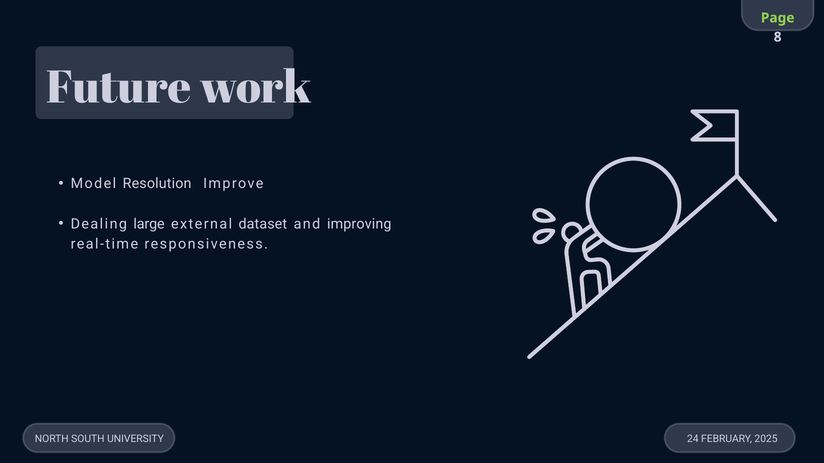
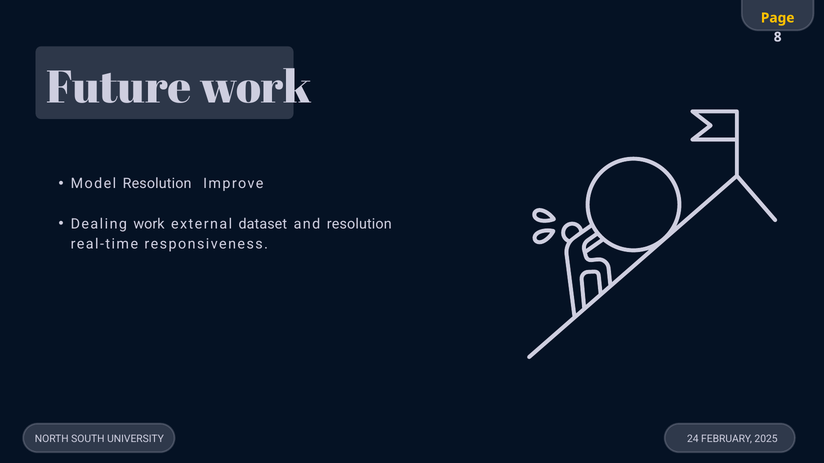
Page colour: light green -> yellow
Dealing large: large -> work
and improving: improving -> resolution
